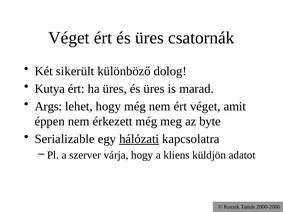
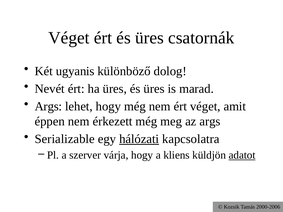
sikerült: sikerült -> ugyanis
Kutya: Kutya -> Nevét
az byte: byte -> args
adatot underline: none -> present
